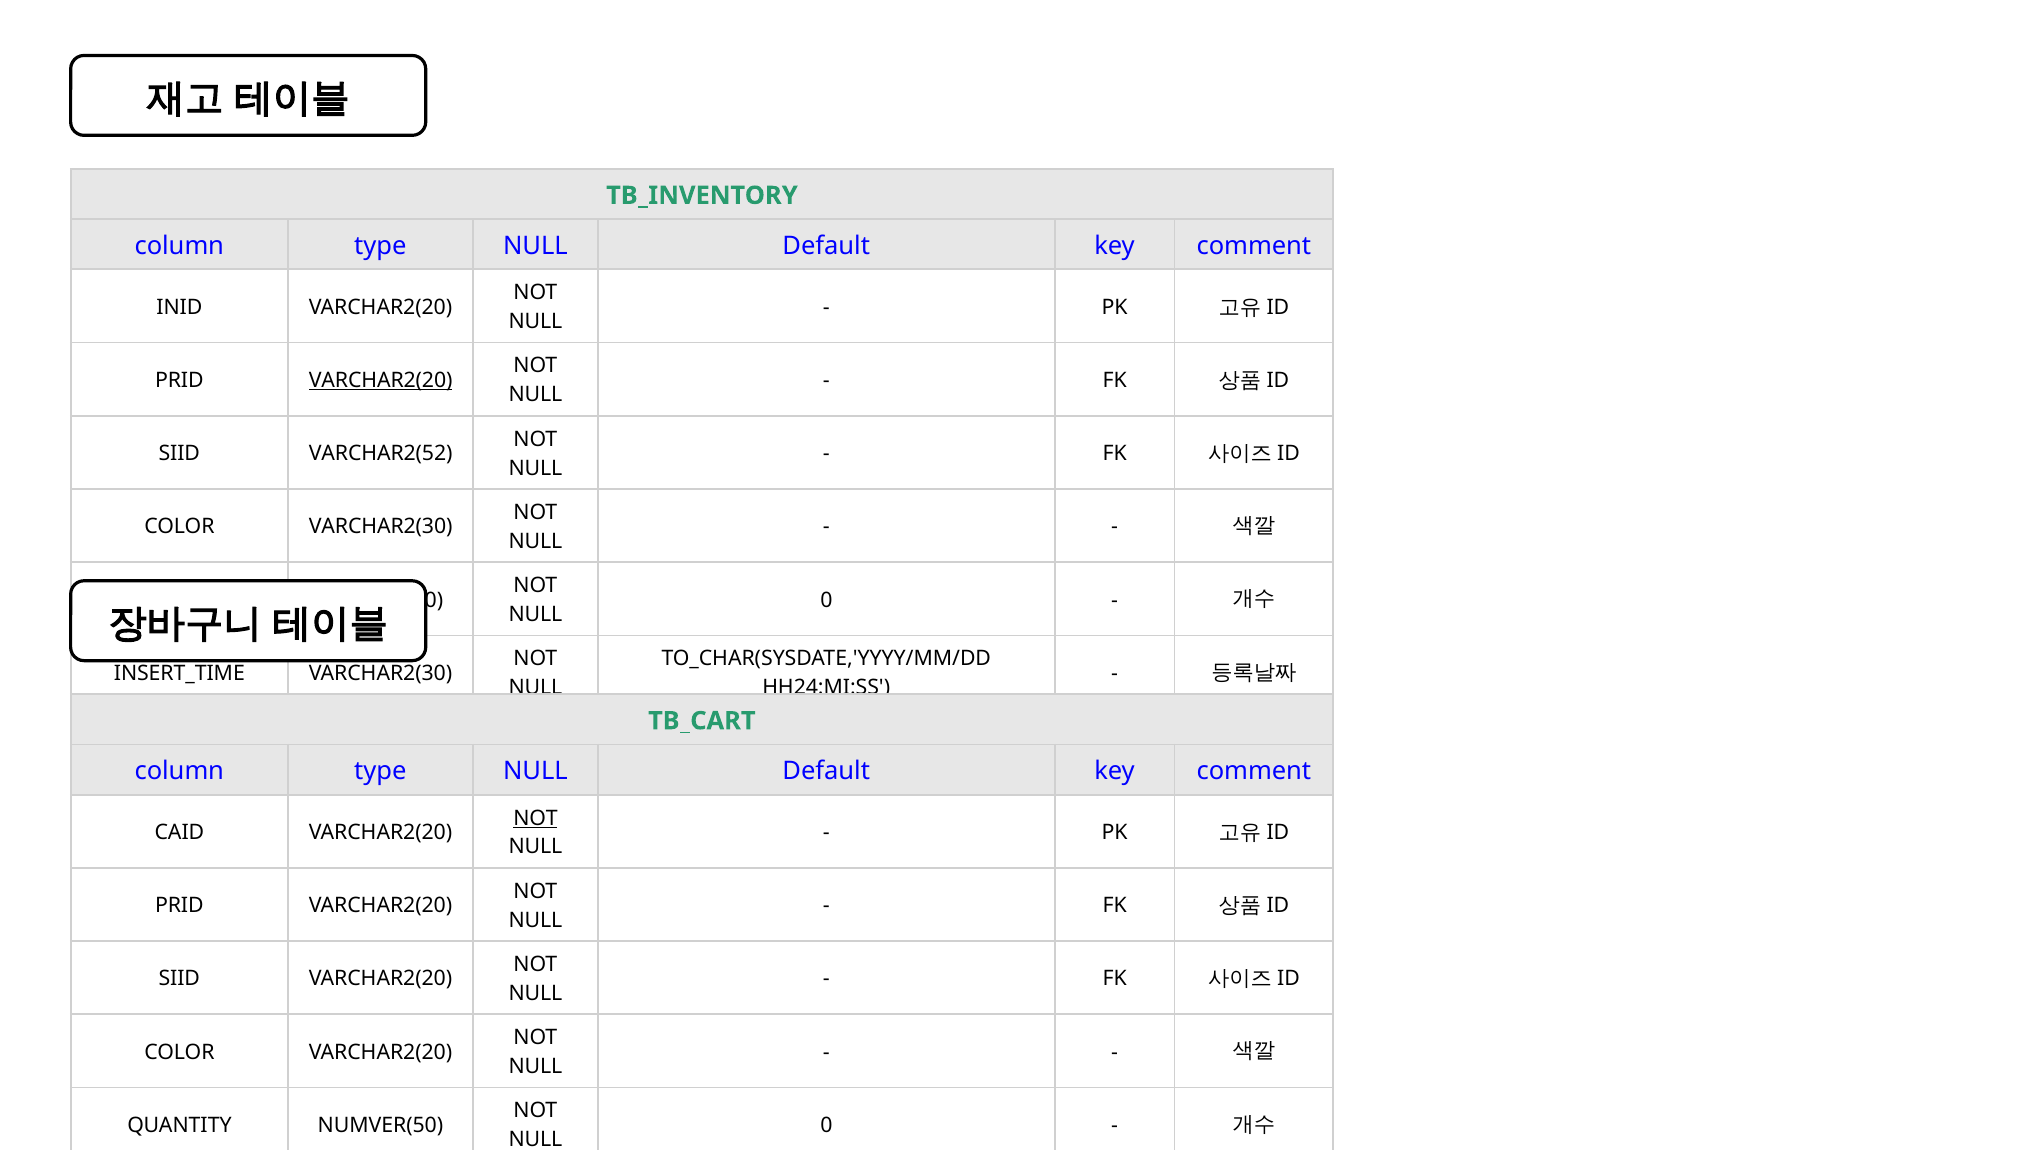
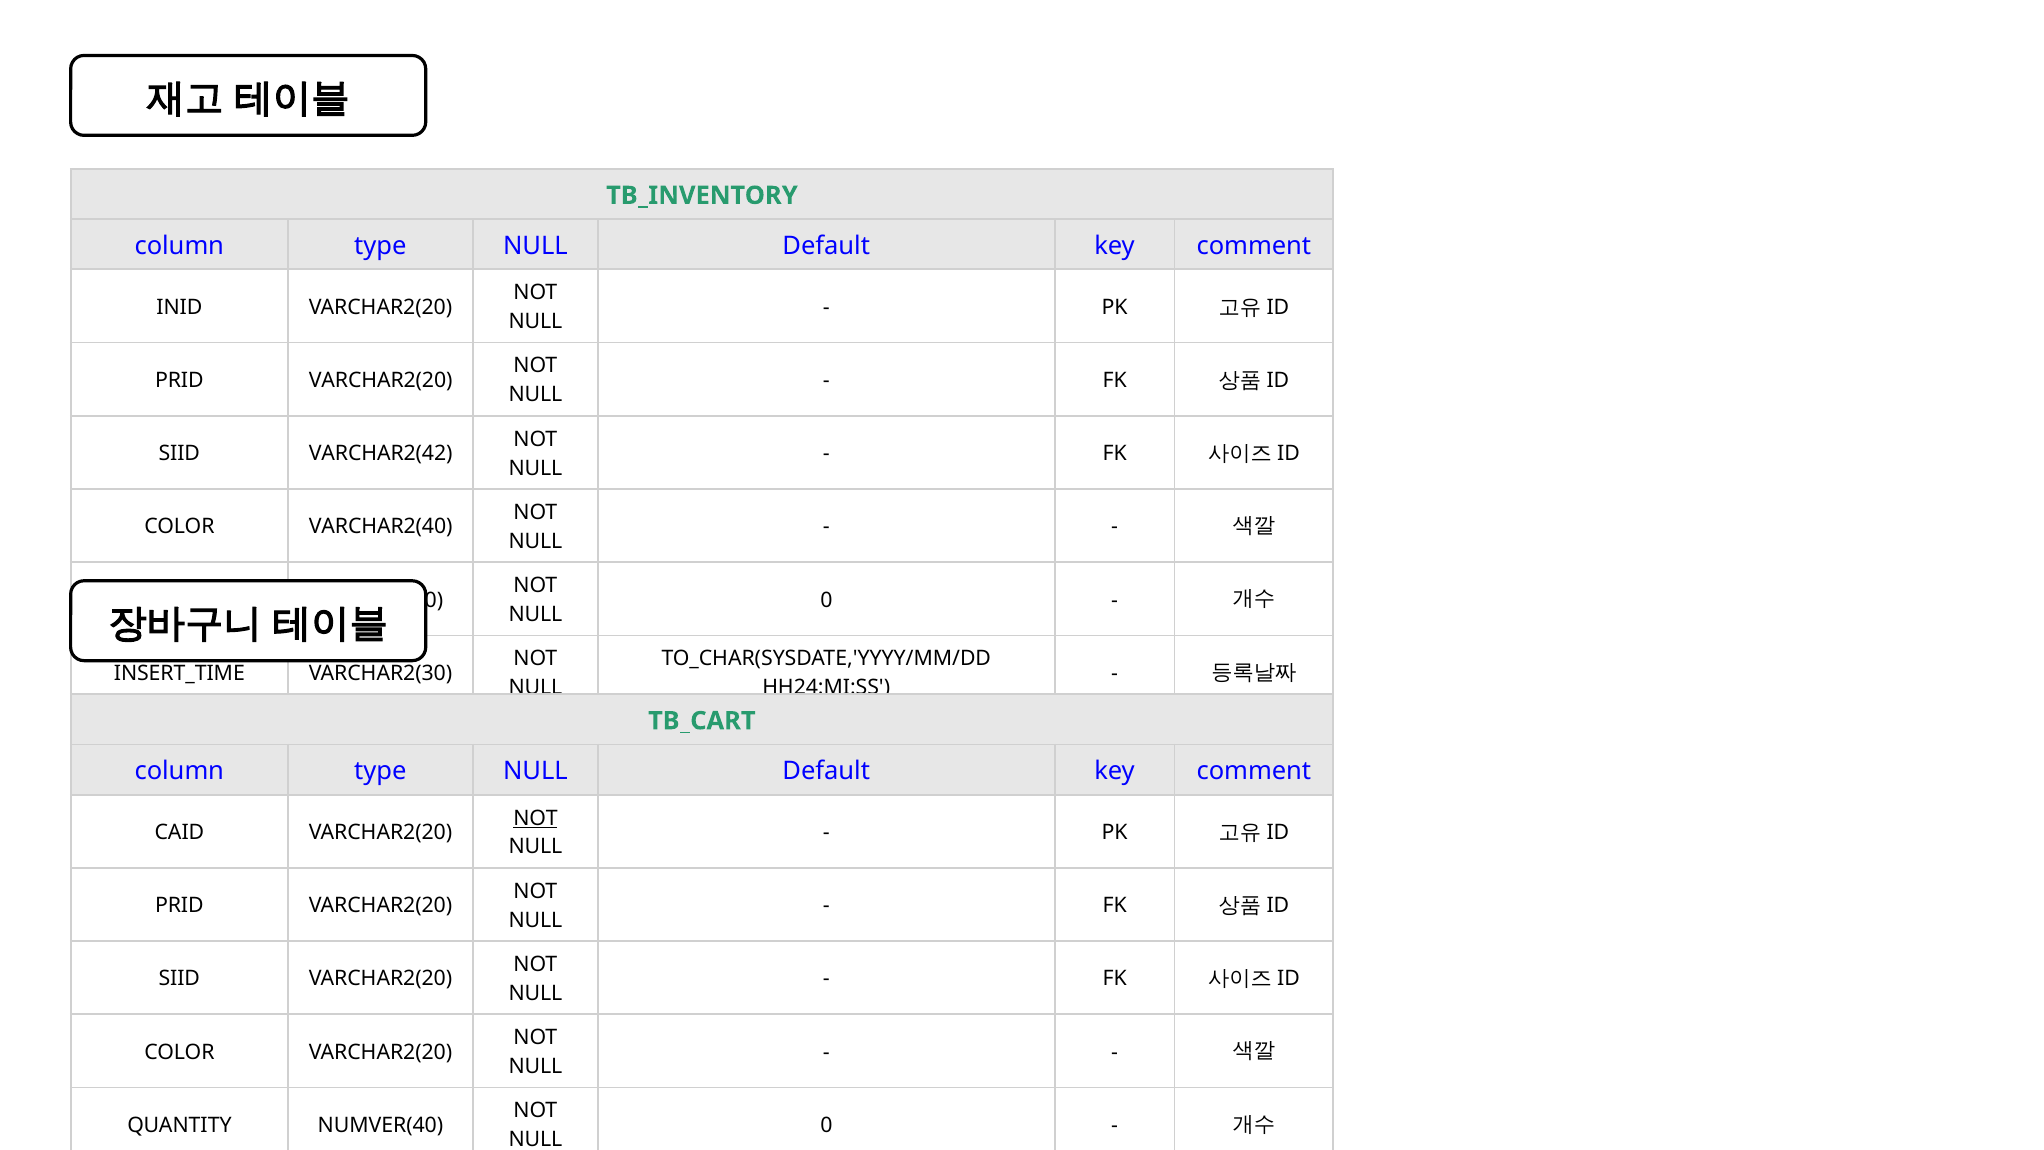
VARCHAR2(20 at (381, 380) underline: present -> none
VARCHAR2(52: VARCHAR2(52 -> VARCHAR2(42
COLOR VARCHAR2(30: VARCHAR2(30 -> VARCHAR2(40
NUMVER(50: NUMVER(50 -> NUMVER(40
